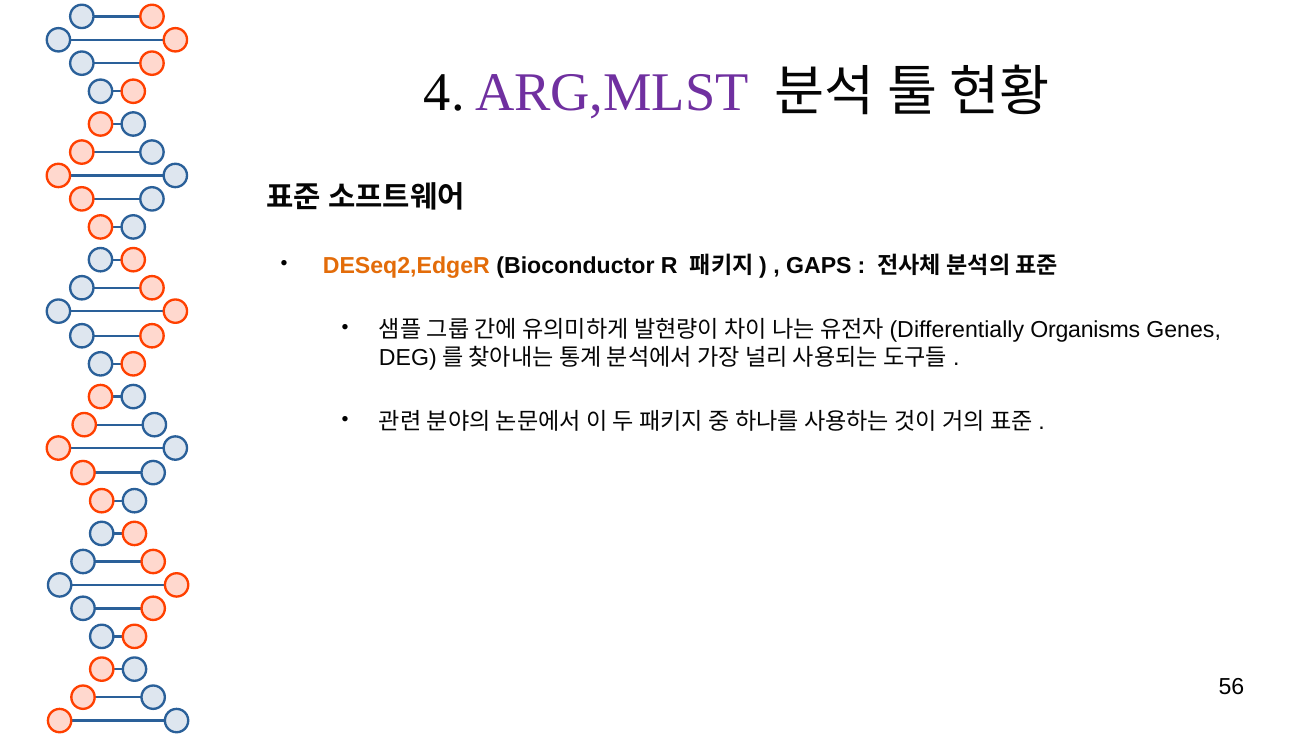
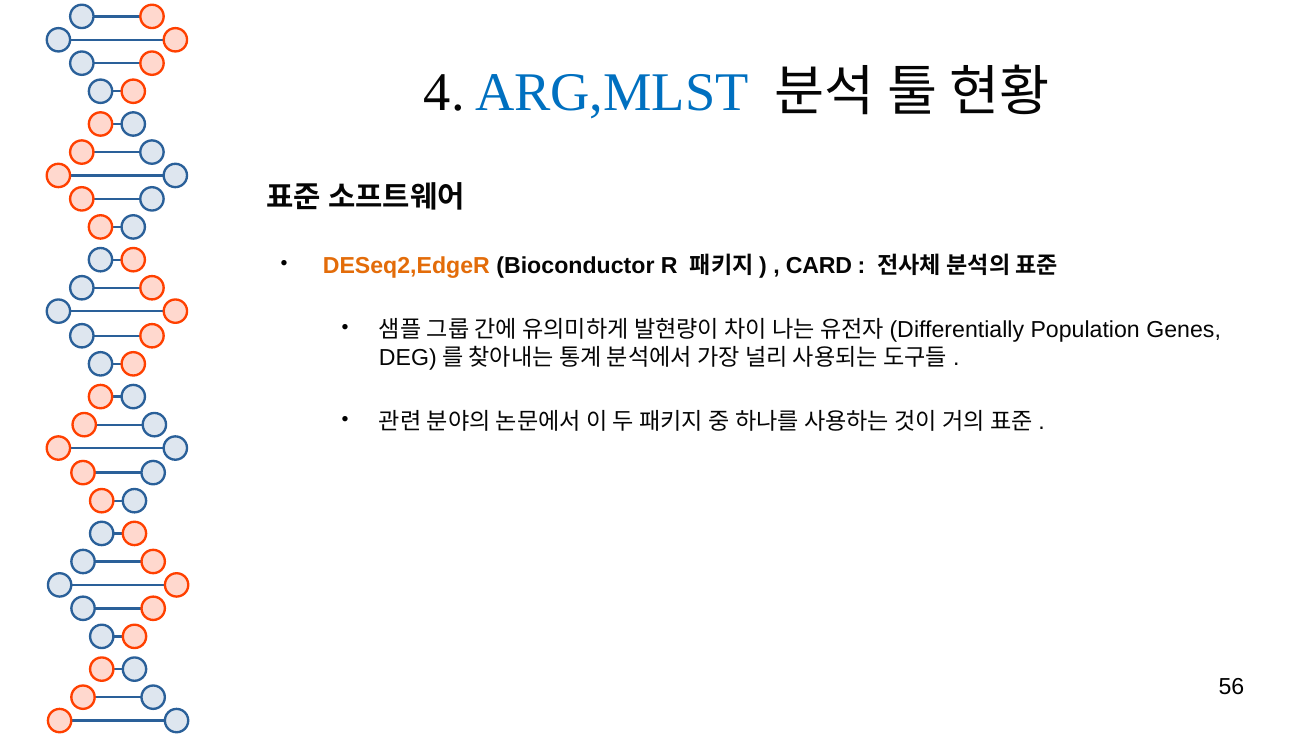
ARG,MLST colour: purple -> blue
GAPS: GAPS -> CARD
Organisms: Organisms -> Population
